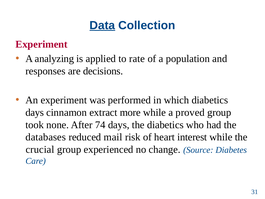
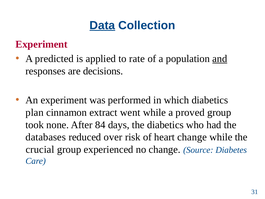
analyzing: analyzing -> predicted
and underline: none -> present
days at (35, 112): days -> plan
more: more -> went
74: 74 -> 84
mail: mail -> over
heart interest: interest -> change
